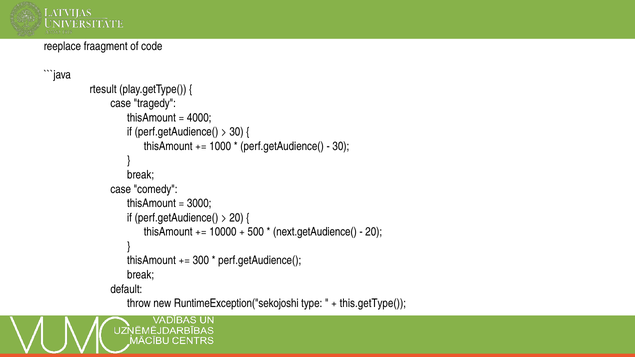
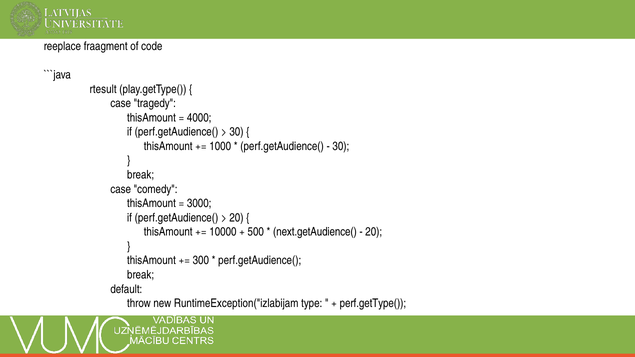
RuntimeException("sekojoshi: RuntimeException("sekojoshi -> RuntimeException("izlabijam
this.getType(: this.getType( -> perf.getType(
